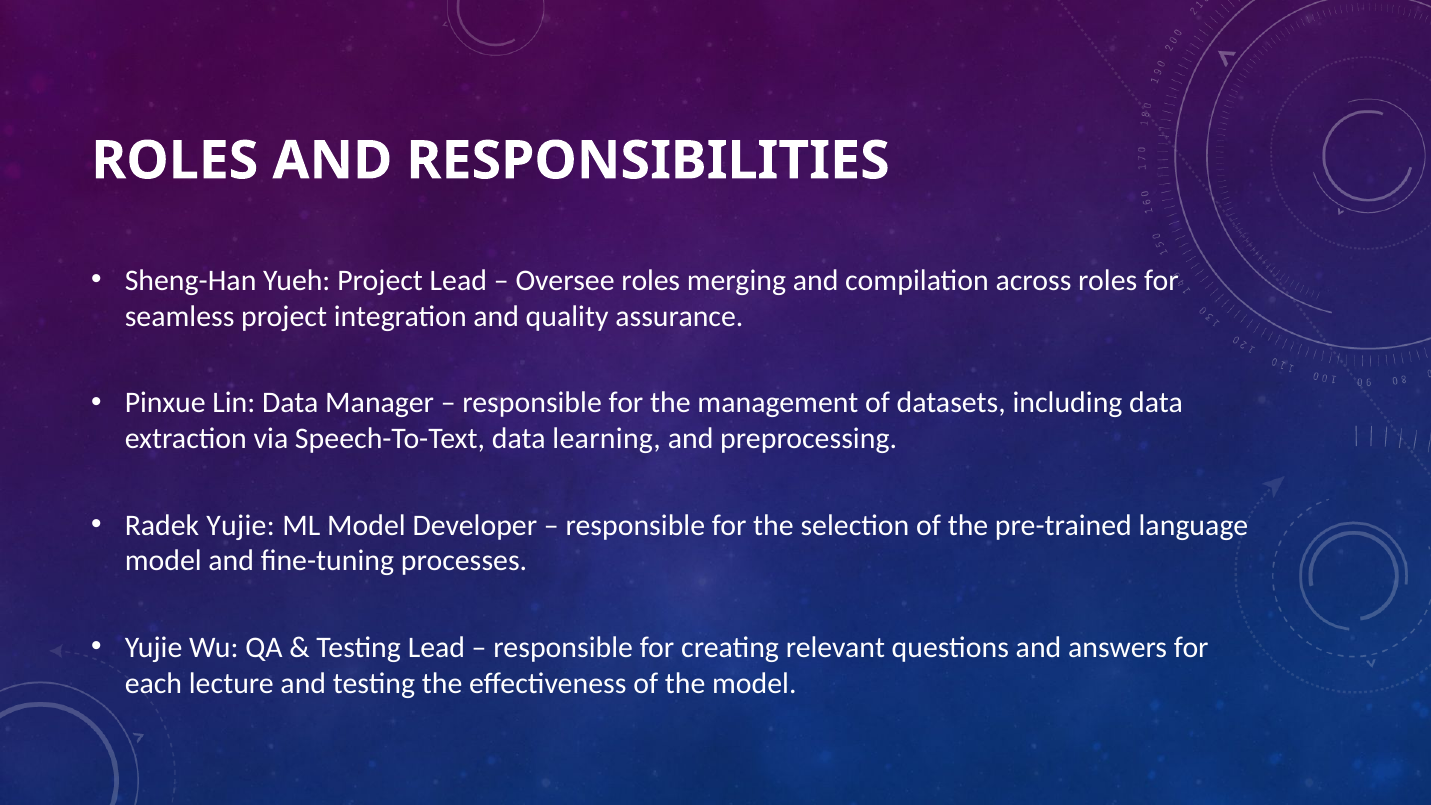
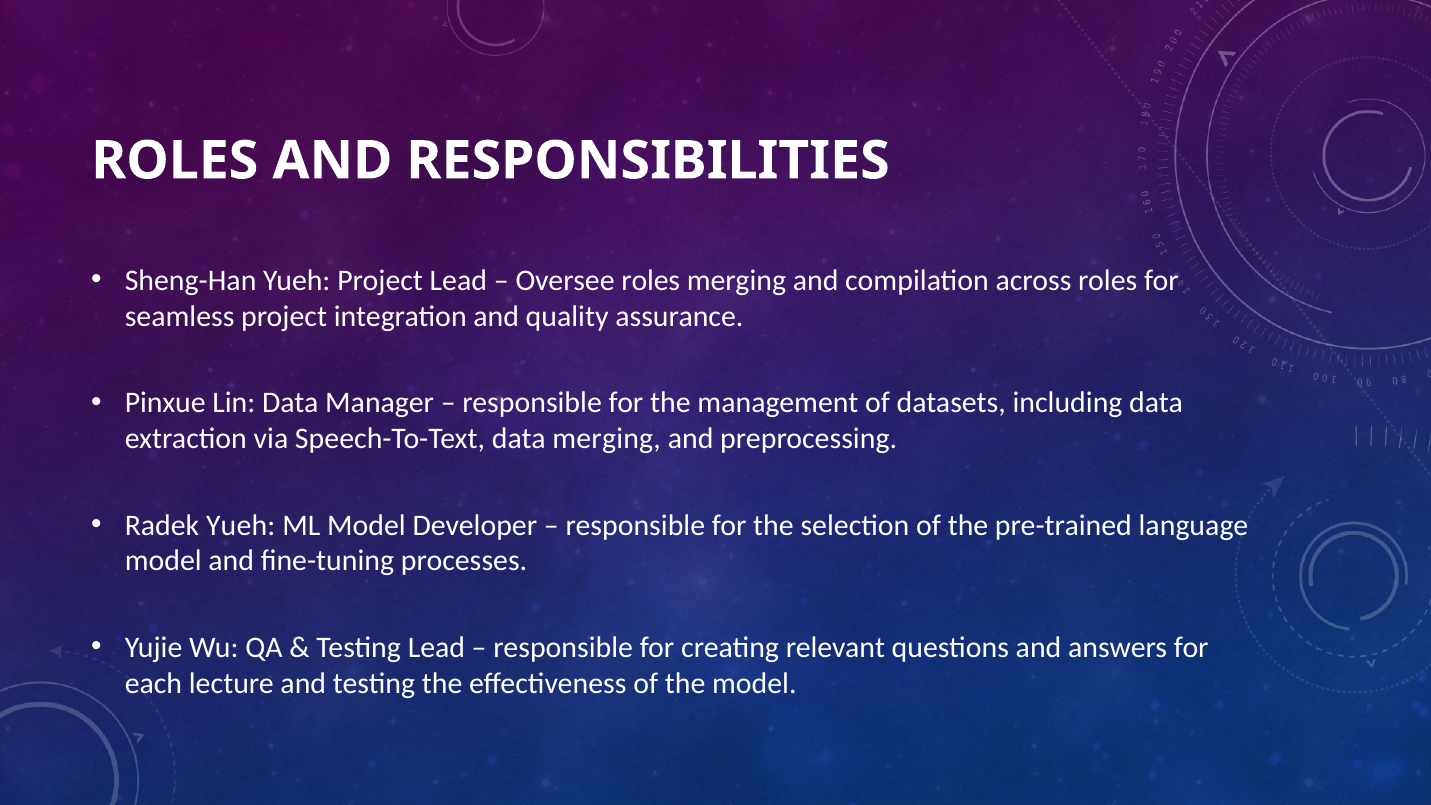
data learning: learning -> merging
Radek Yujie: Yujie -> Yueh
